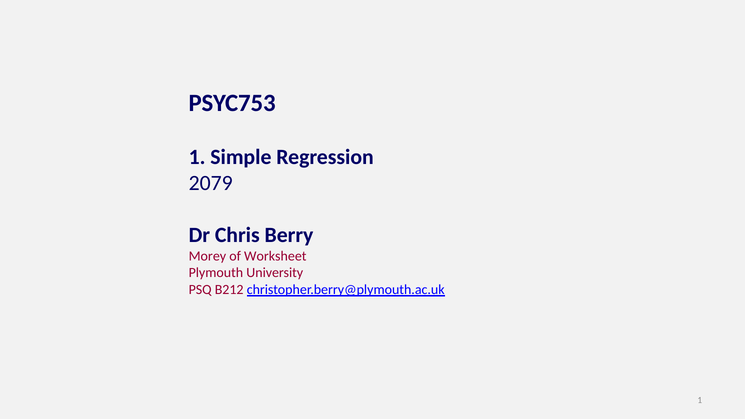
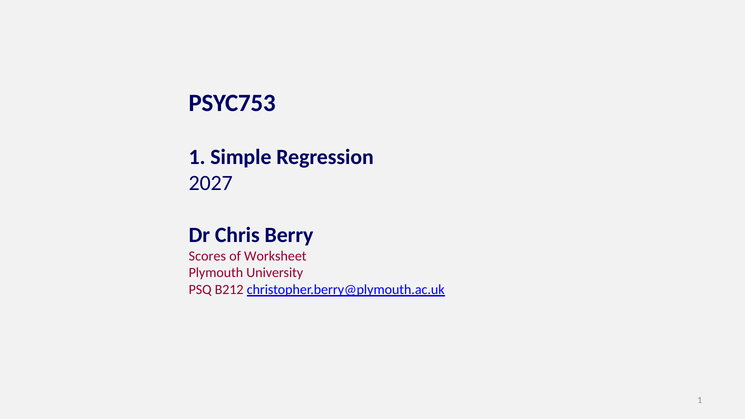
2079: 2079 -> 2027
Morey: Morey -> Scores
